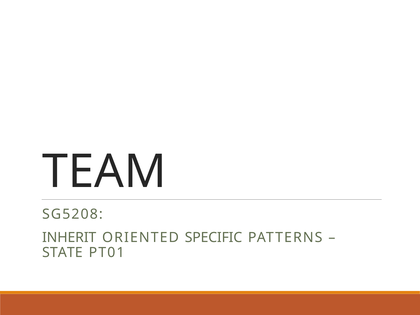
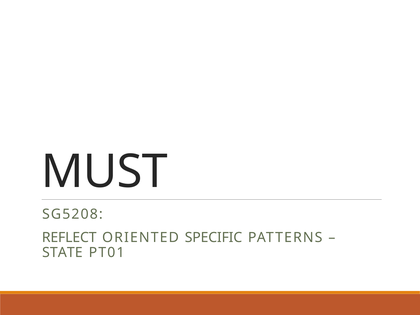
TEAM: TEAM -> MUST
INHERIT: INHERIT -> REFLECT
